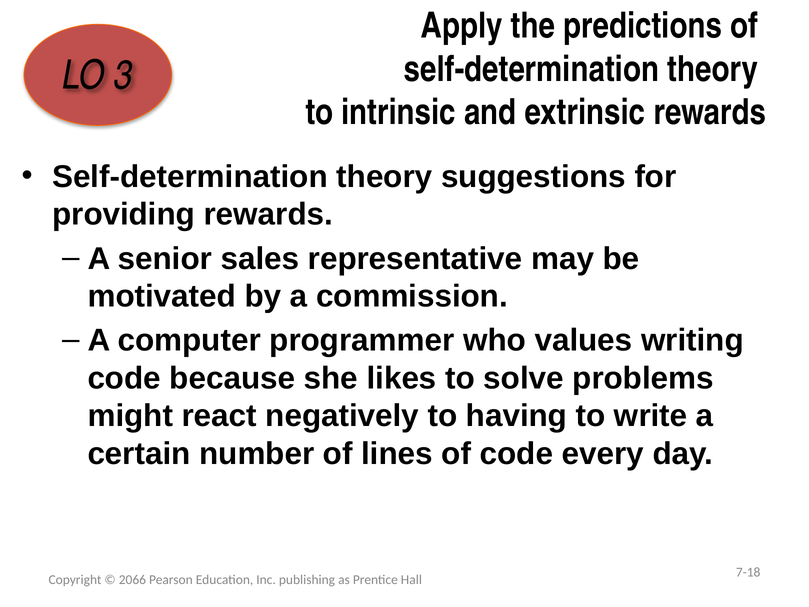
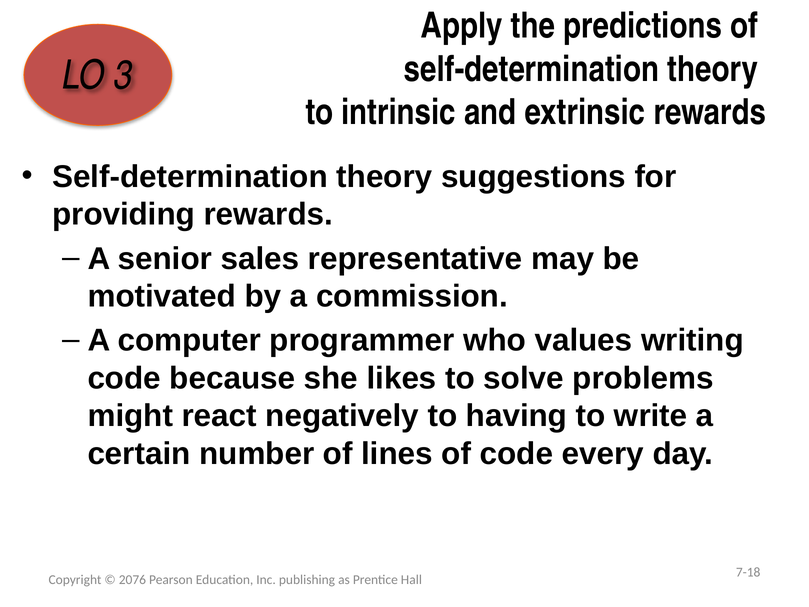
2066: 2066 -> 2076
